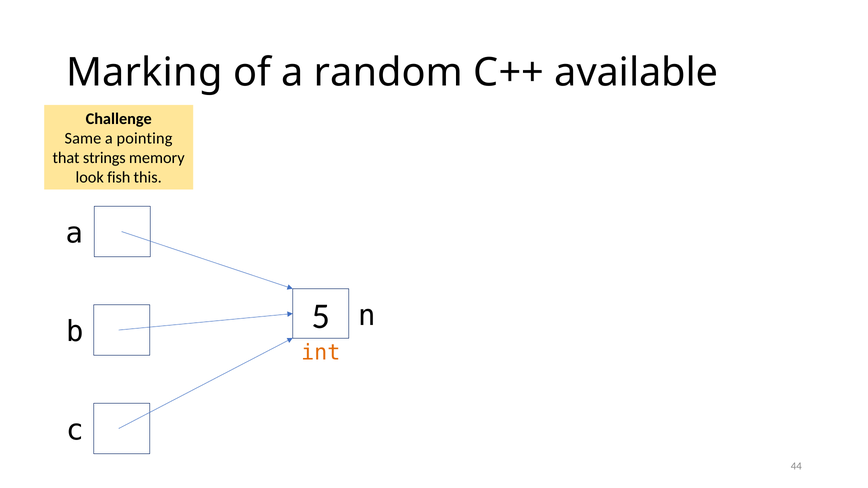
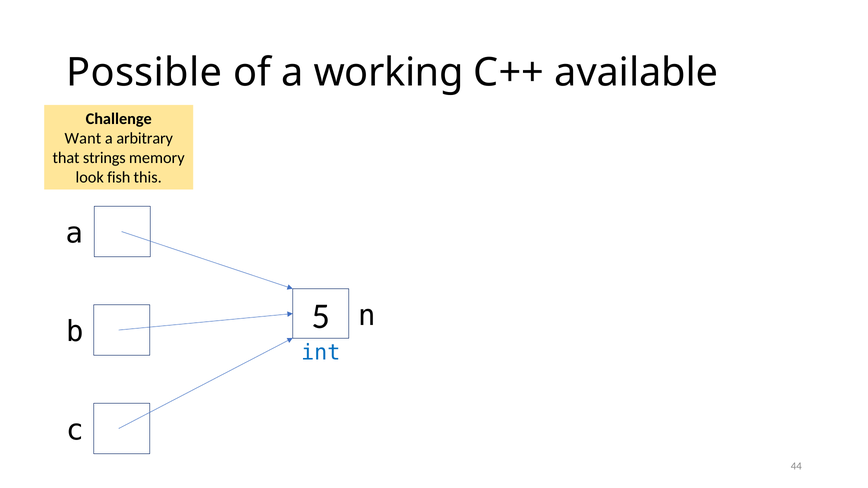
Marking: Marking -> Possible
random: random -> working
Same: Same -> Want
pointing: pointing -> arbitrary
int colour: orange -> blue
